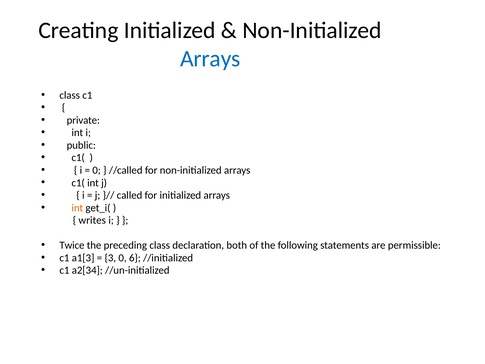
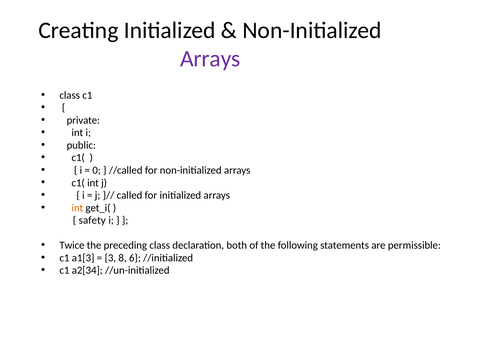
Arrays at (210, 59) colour: blue -> purple
writes: writes -> safety
3 0: 0 -> 8
